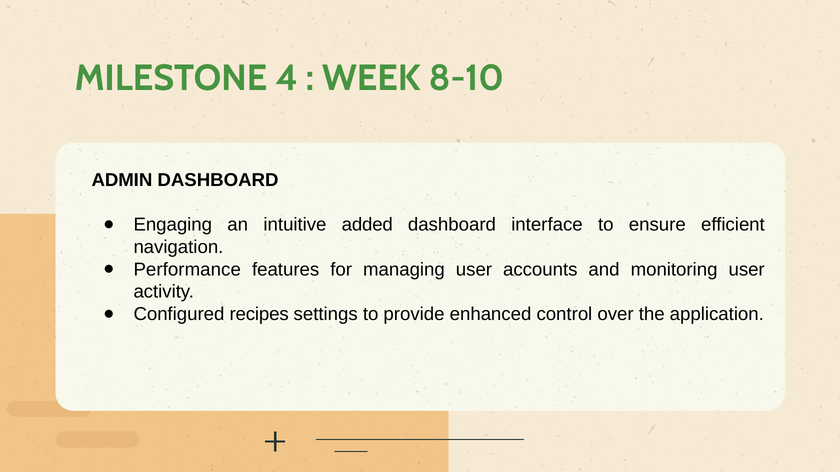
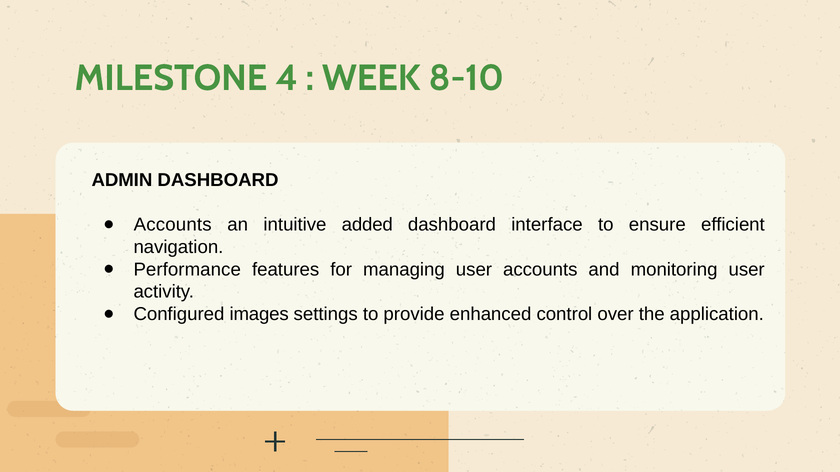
Engaging at (173, 225): Engaging -> Accounts
recipes: recipes -> images
